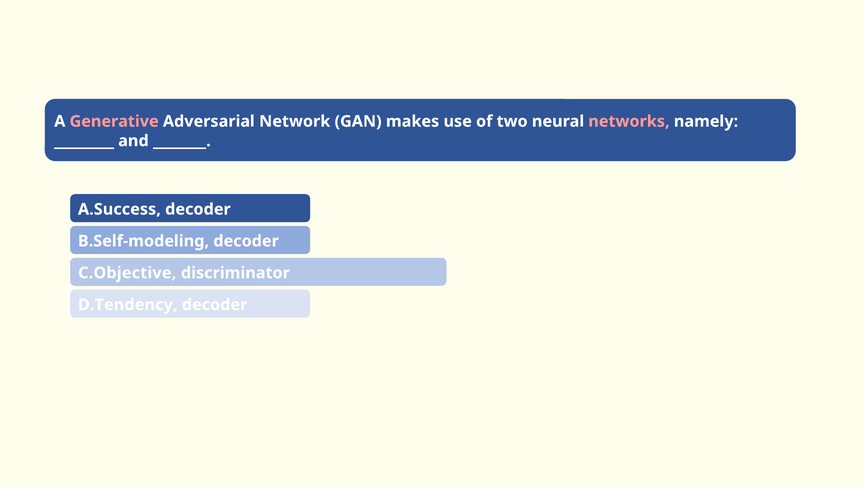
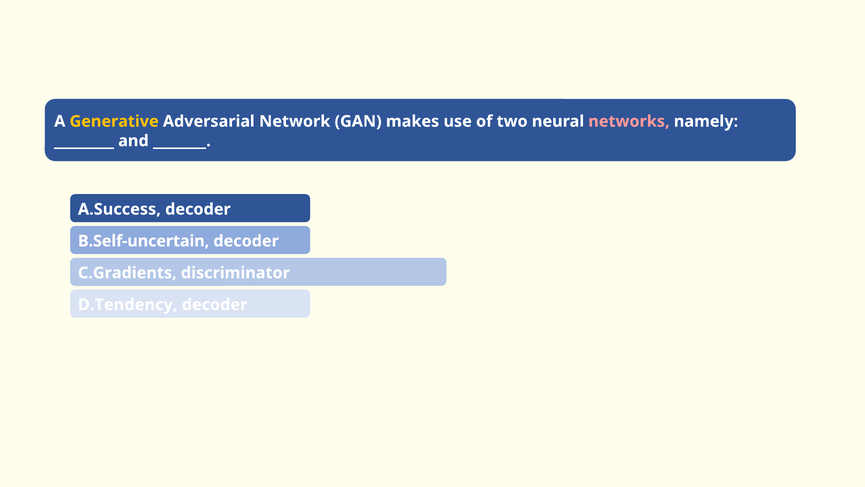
Generative colour: pink -> yellow
B.Self-modeling: B.Self-modeling -> B.Self-uncertain
C.Objective: C.Objective -> C.Gradients
